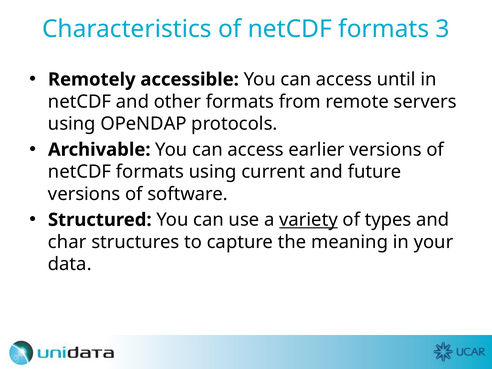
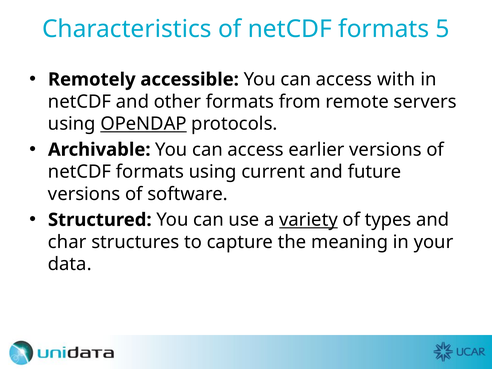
3: 3 -> 5
until: until -> with
OPeNDAP underline: none -> present
